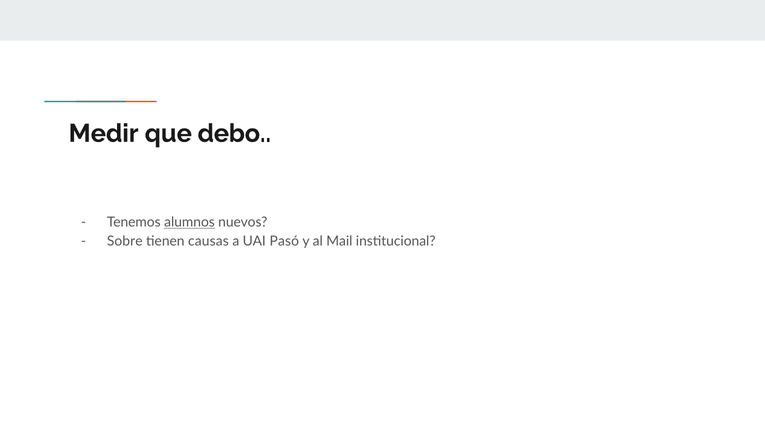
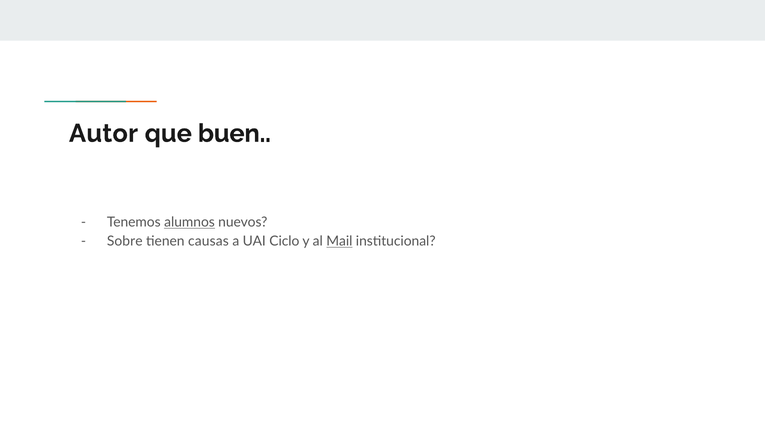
Medir: Medir -> Autor
debo: debo -> buen
Pasó: Pasó -> Ciclo
Mail underline: none -> present
